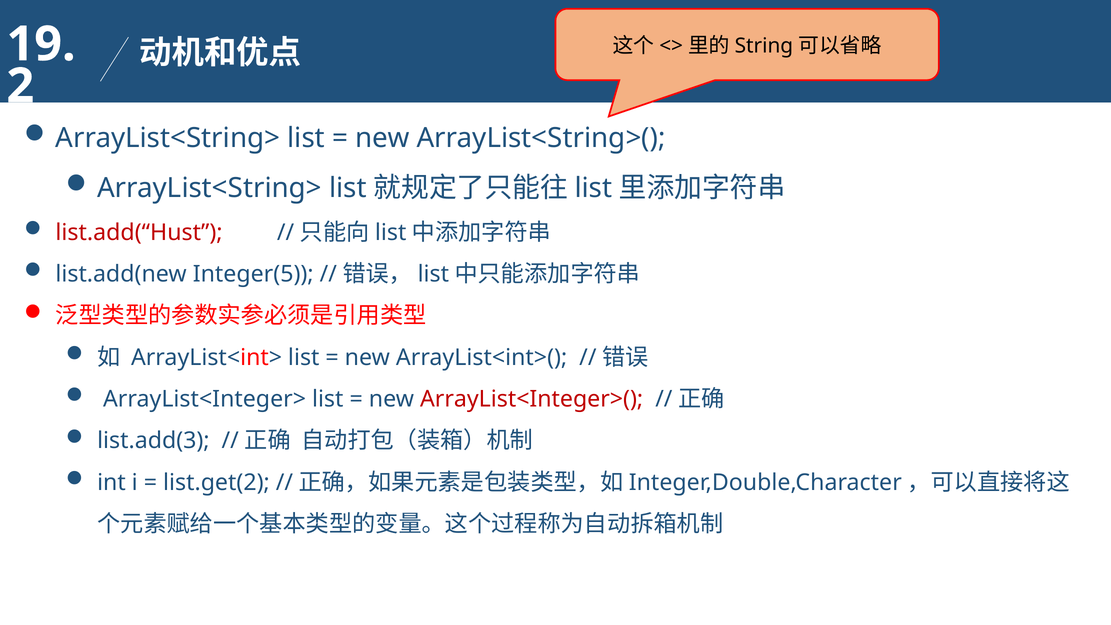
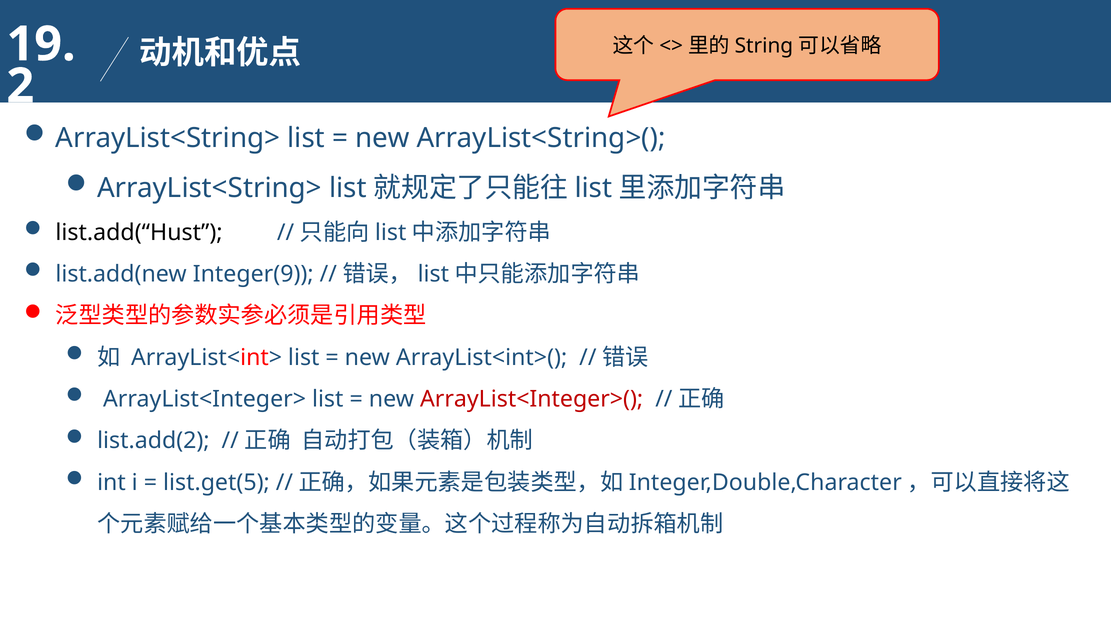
list.add(“Hust colour: red -> black
Integer(5: Integer(5 -> Integer(9
list.add(3: list.add(3 -> list.add(2
list.get(2: list.get(2 -> list.get(5
